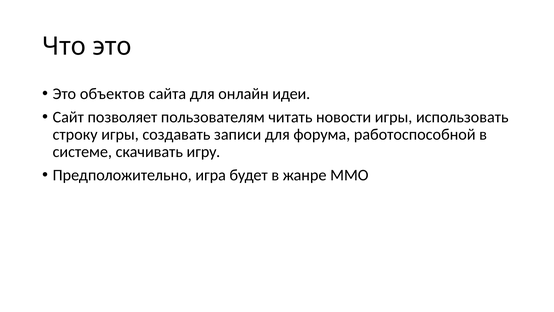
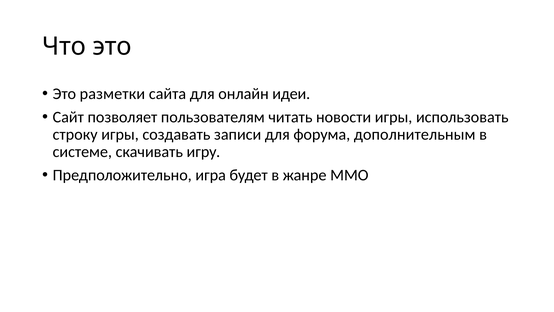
объектов: объектов -> разметки
работоспособной: работоспособной -> дополнительным
